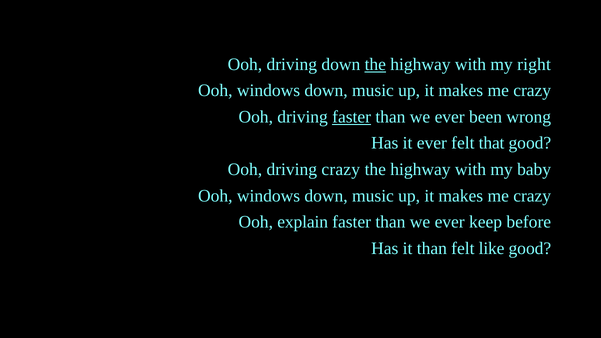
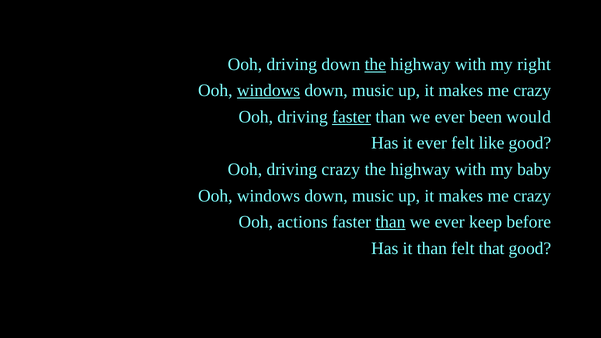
windows at (269, 91) underline: none -> present
wrong: wrong -> would
that: that -> like
explain: explain -> actions
than at (390, 222) underline: none -> present
like: like -> that
